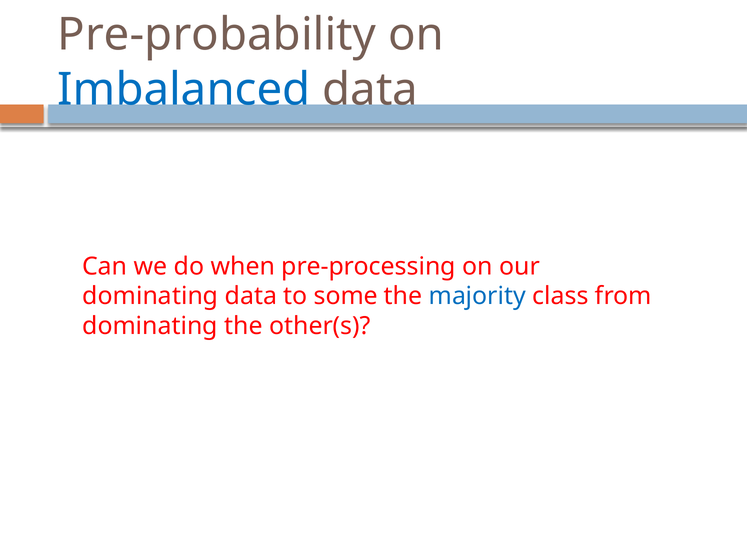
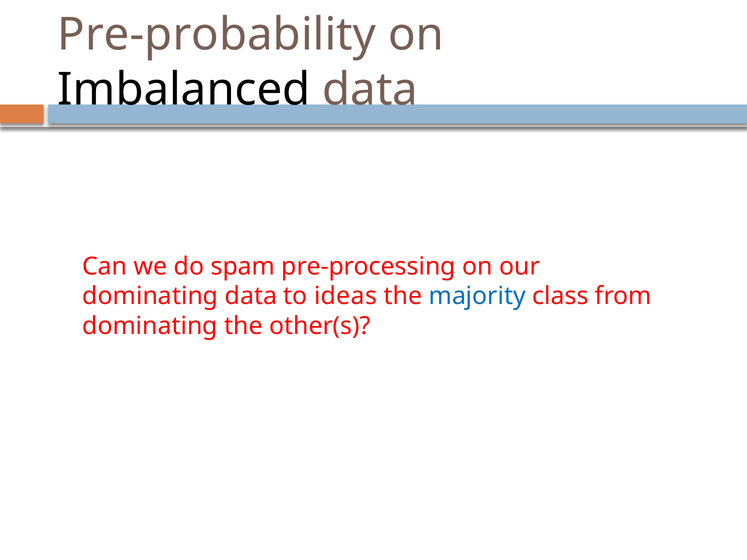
Imbalanced colour: blue -> black
when: when -> spam
some: some -> ideas
